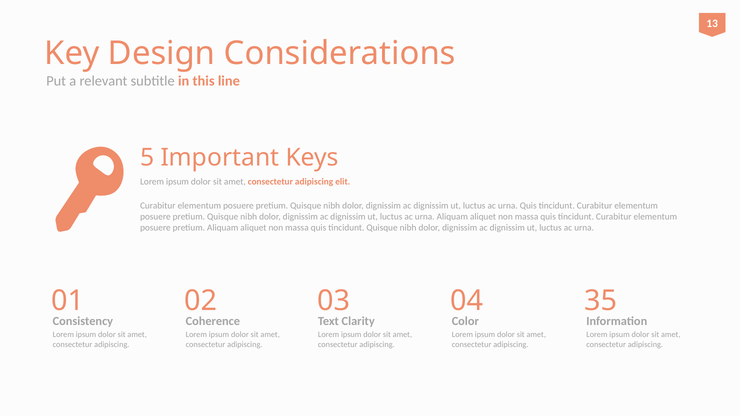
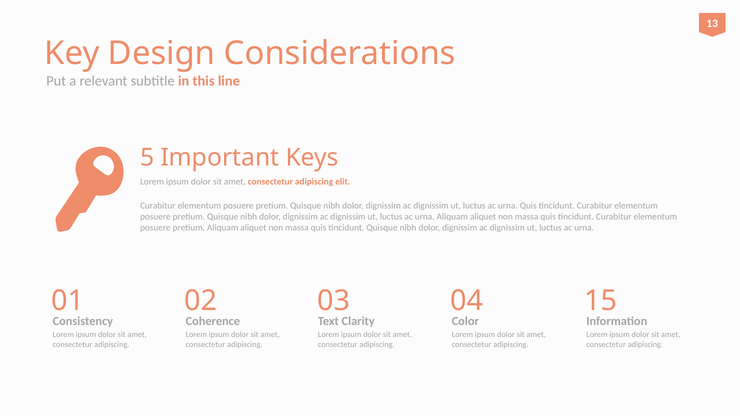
35: 35 -> 15
